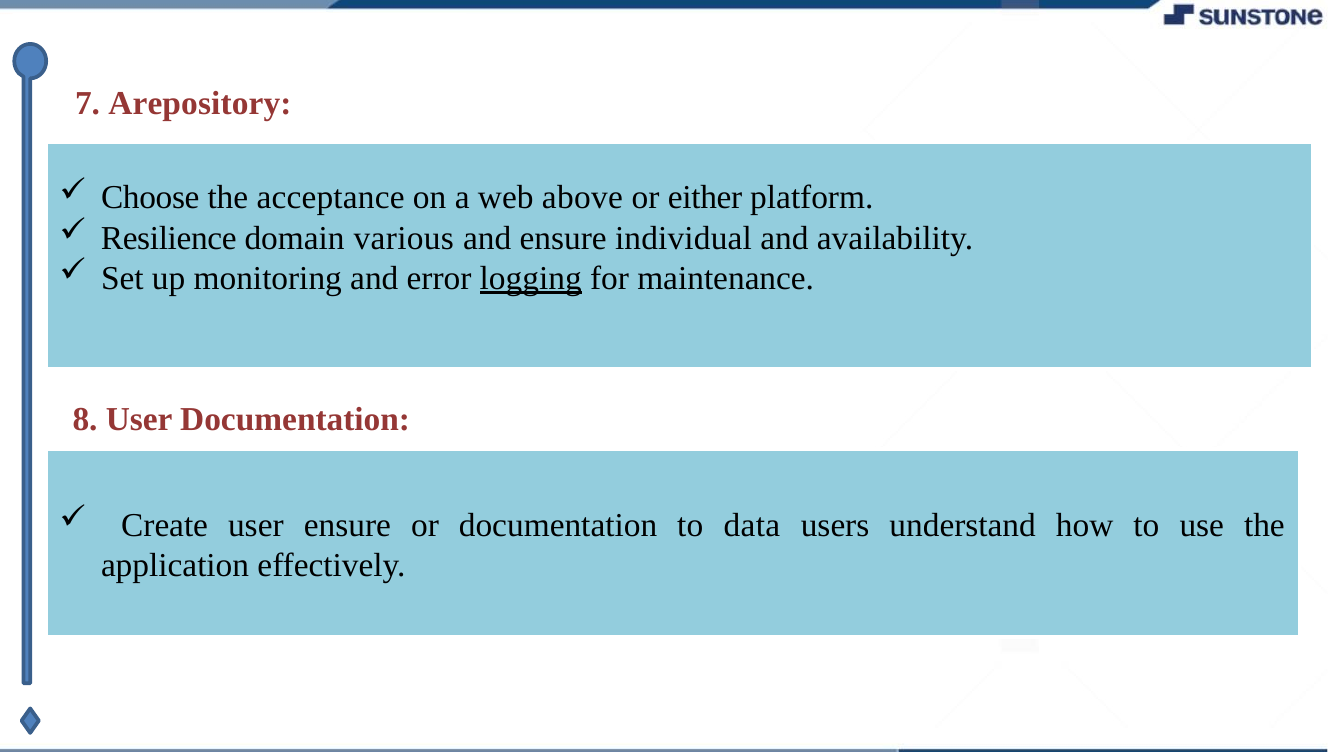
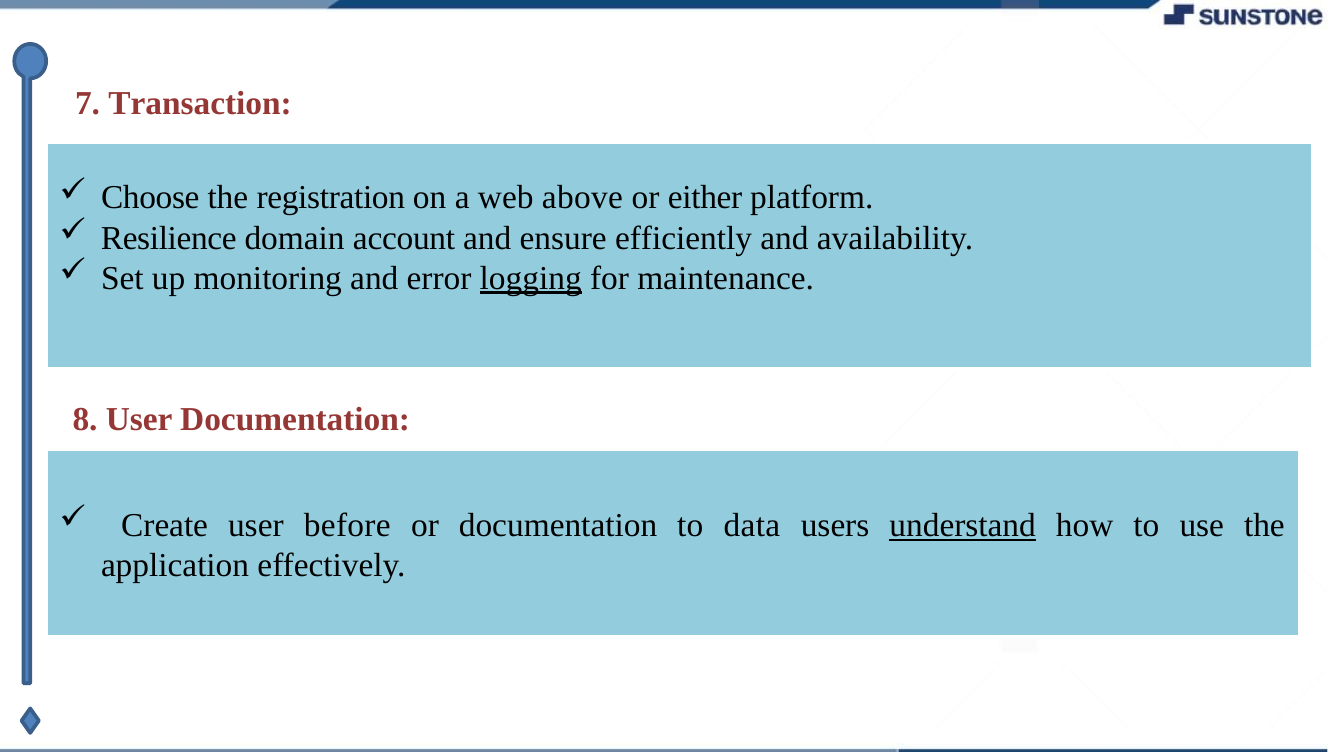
Arepository: Arepository -> Transaction
acceptance: acceptance -> registration
various: various -> account
individual: individual -> efficiently
user ensure: ensure -> before
understand underline: none -> present
